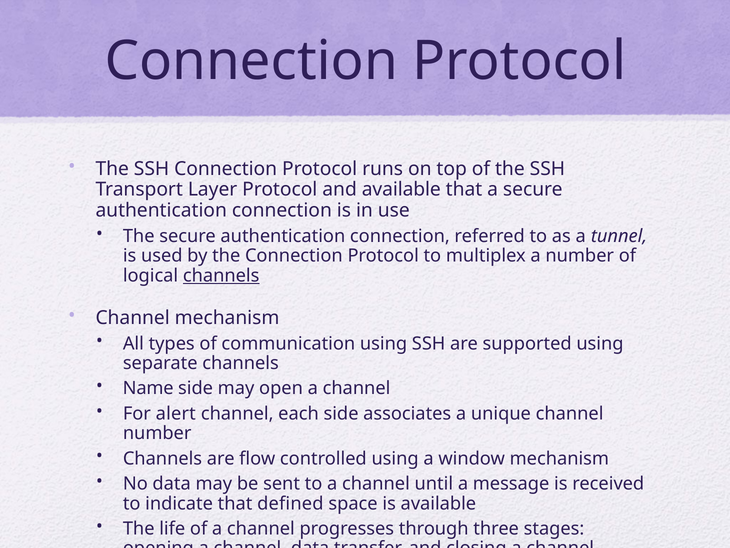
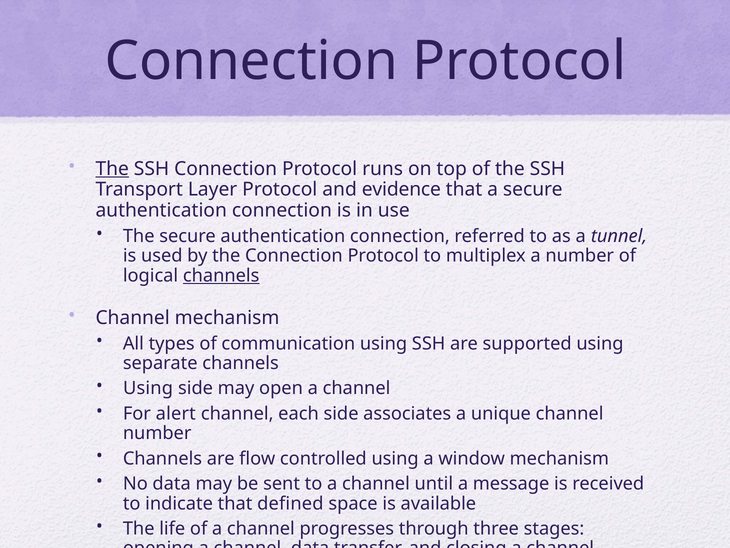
The at (112, 169) underline: none -> present
and available: available -> evidence
Name at (148, 388): Name -> Using
